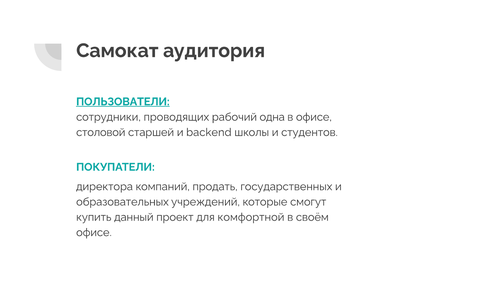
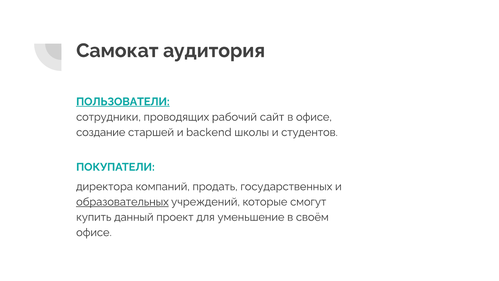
одна: одна -> сайт
столовой: столовой -> создание
образовательных underline: none -> present
комфортной: комфортной -> уменьшение
